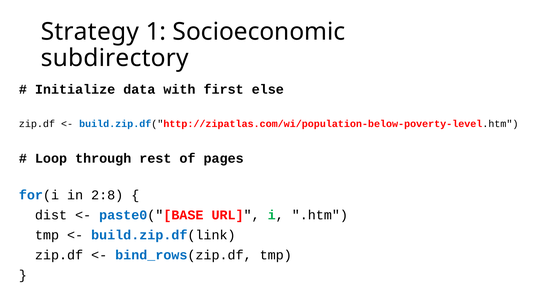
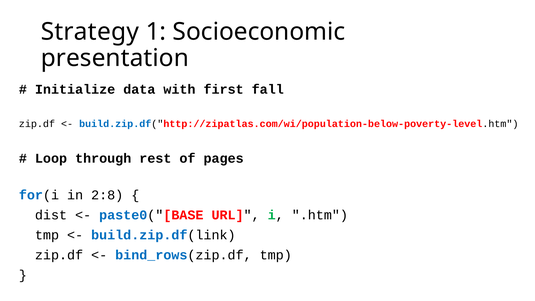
subdirectory: subdirectory -> presentation
else: else -> fall
